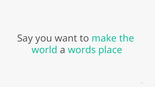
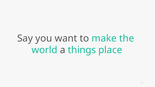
words: words -> things
